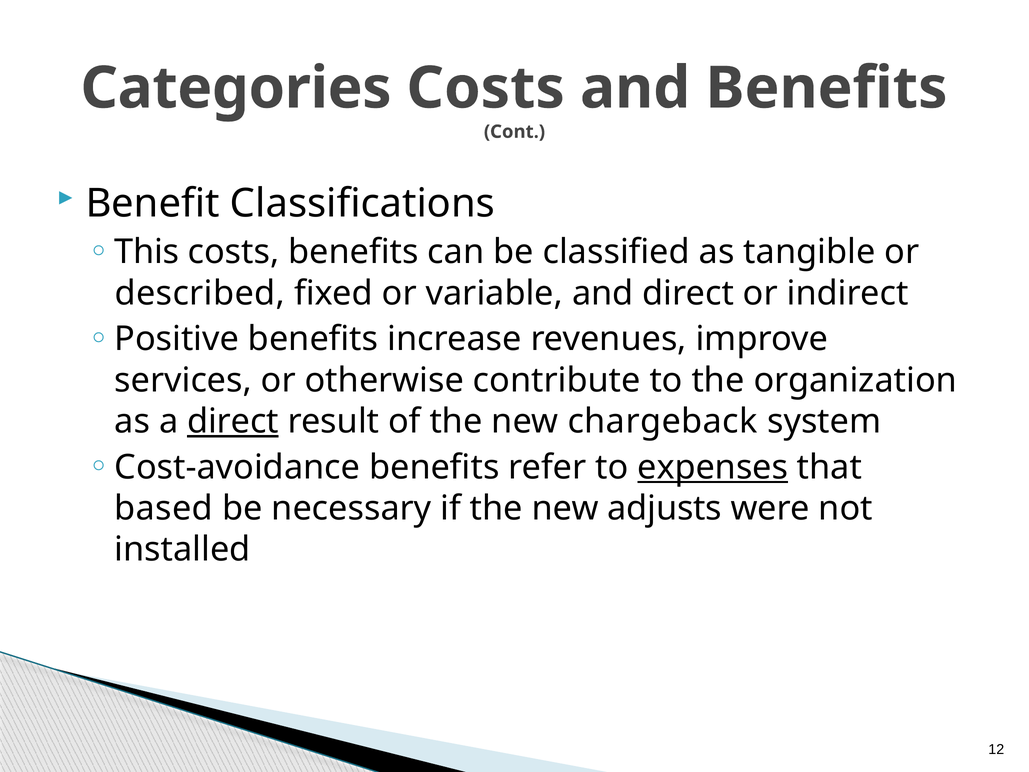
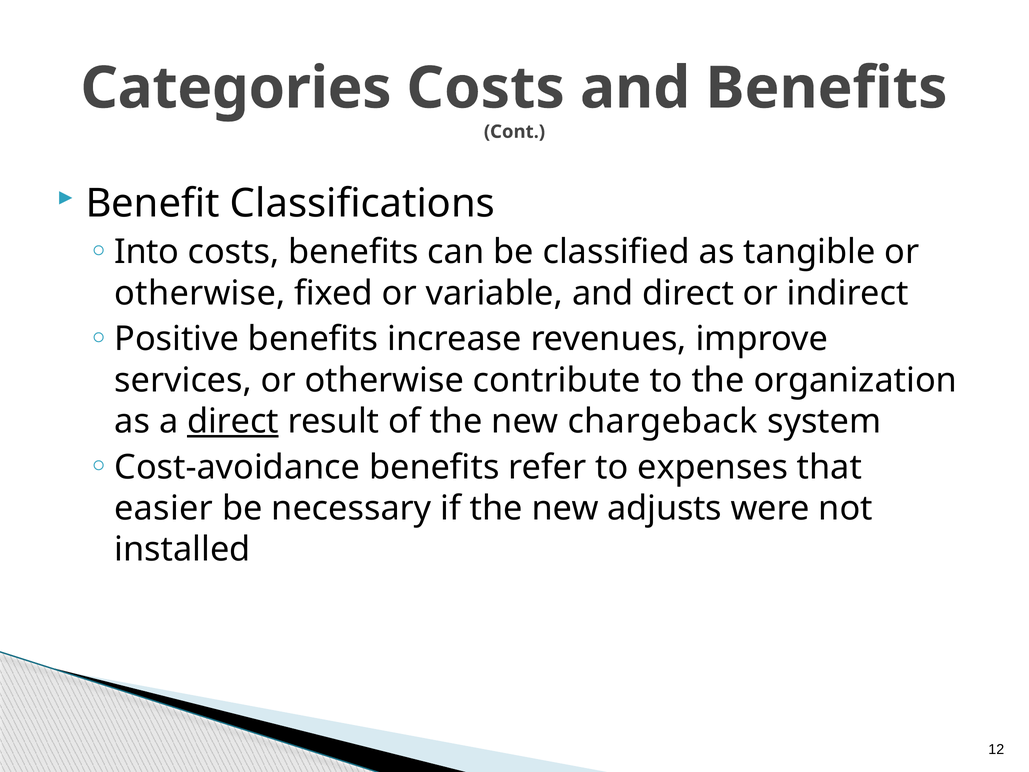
This: This -> Into
described at (200, 293): described -> otherwise
expenses underline: present -> none
based: based -> easier
